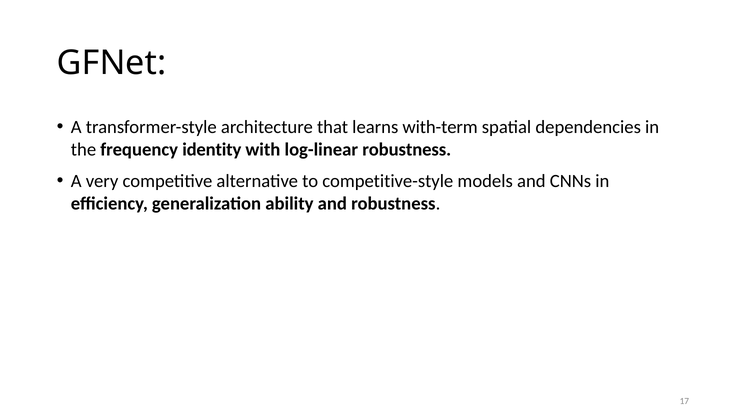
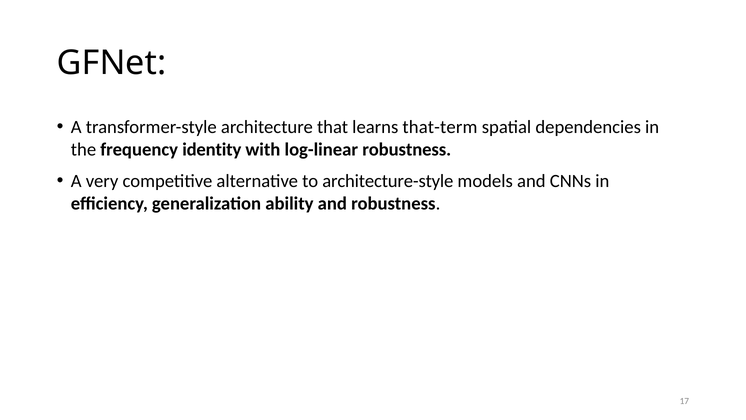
with-term: with-term -> that-term
competitive-style: competitive-style -> architecture-style
